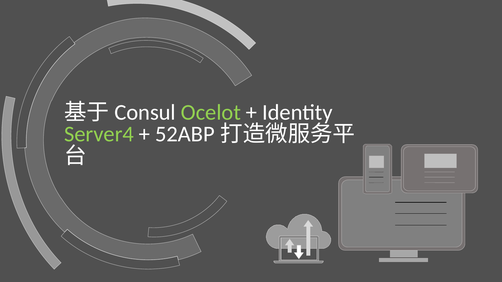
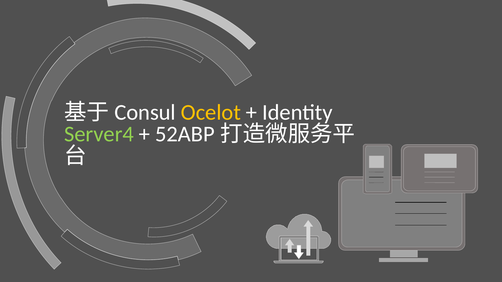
Ocelot colour: light green -> yellow
